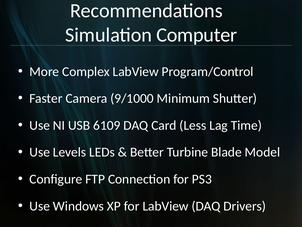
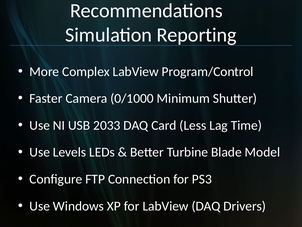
Computer: Computer -> Reporting
9/1000: 9/1000 -> 0/1000
6109: 6109 -> 2033
